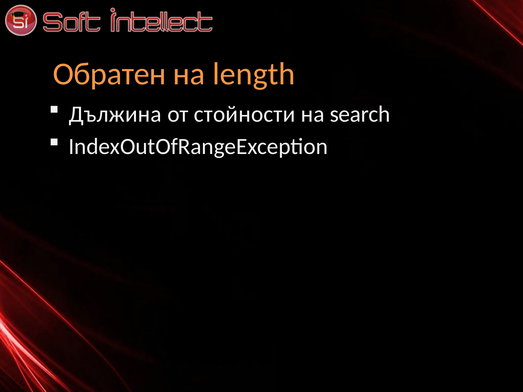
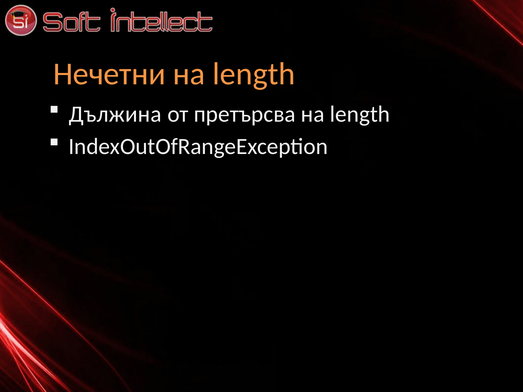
Обратен: Обратен -> Нечетни
стойности: стойности -> претърсва
search at (360, 114): search -> length
